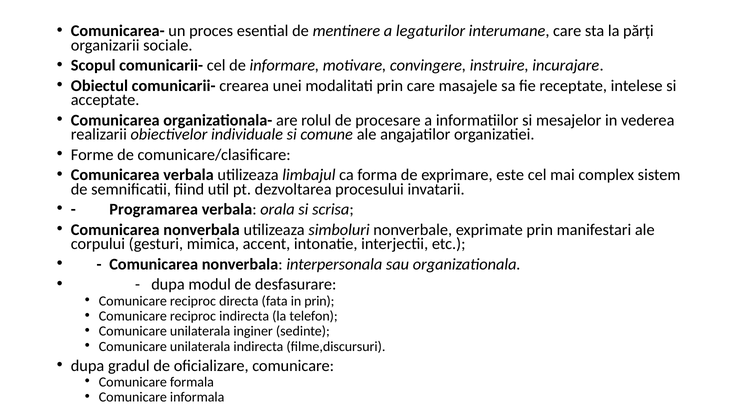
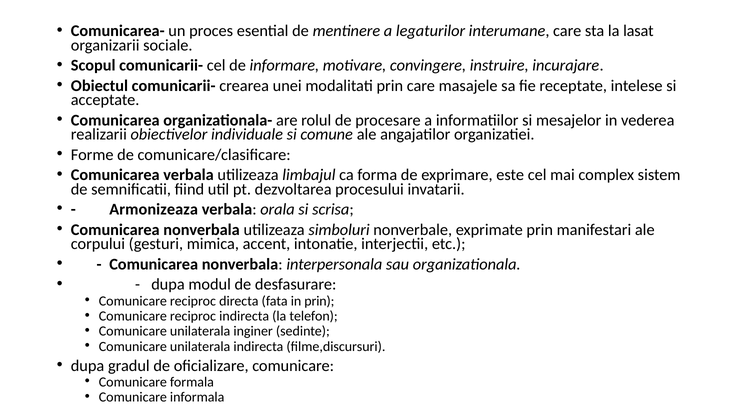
părți: părți -> lasat
Programarea: Programarea -> Armonizeaza
